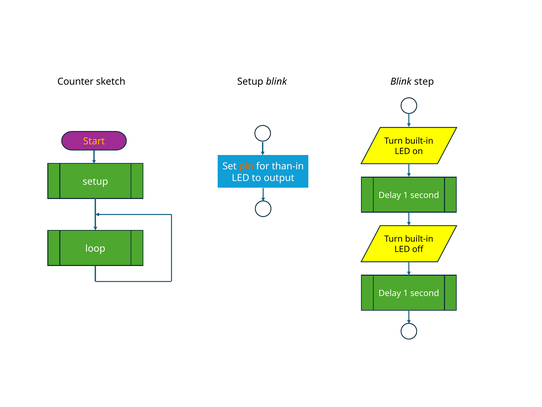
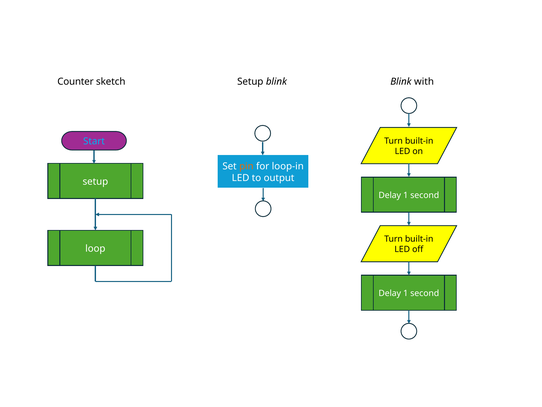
step: step -> with
Start colour: yellow -> light blue
than-in: than-in -> loop-in
